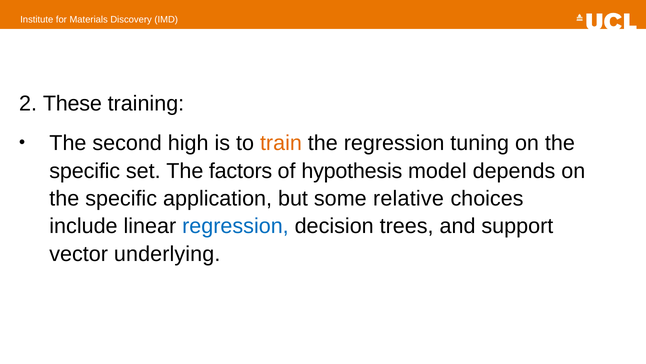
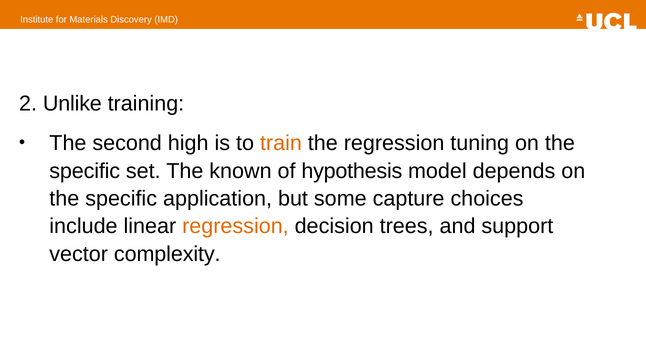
These: These -> Unlike
factors: factors -> known
relative: relative -> capture
regression at (235, 226) colour: blue -> orange
underlying: underlying -> complexity
